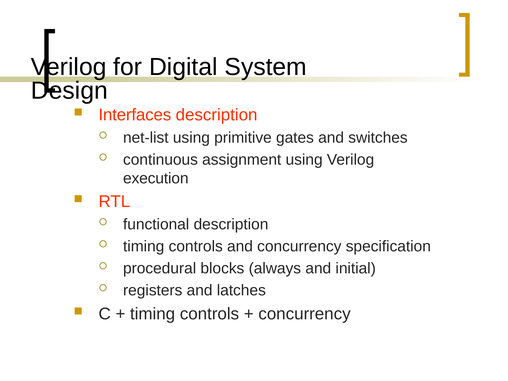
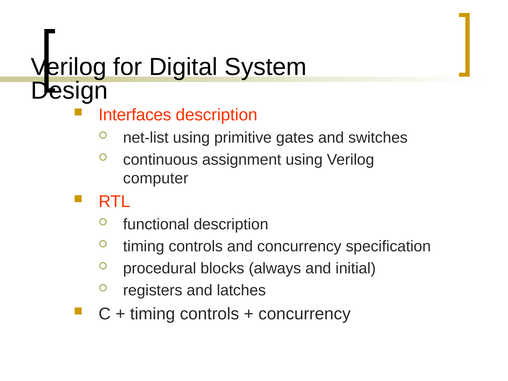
execution: execution -> computer
